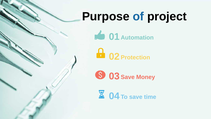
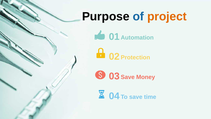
project colour: black -> orange
